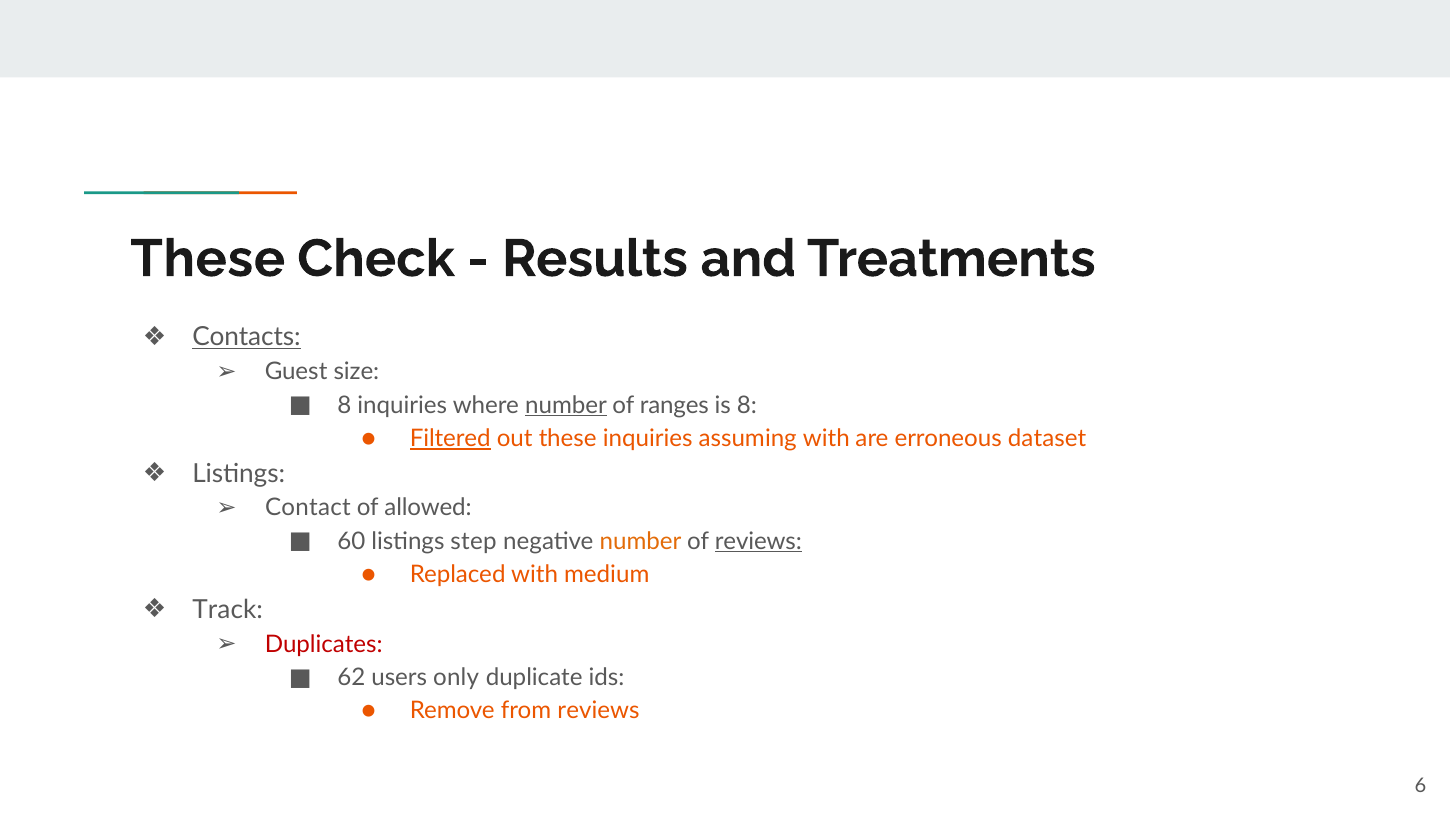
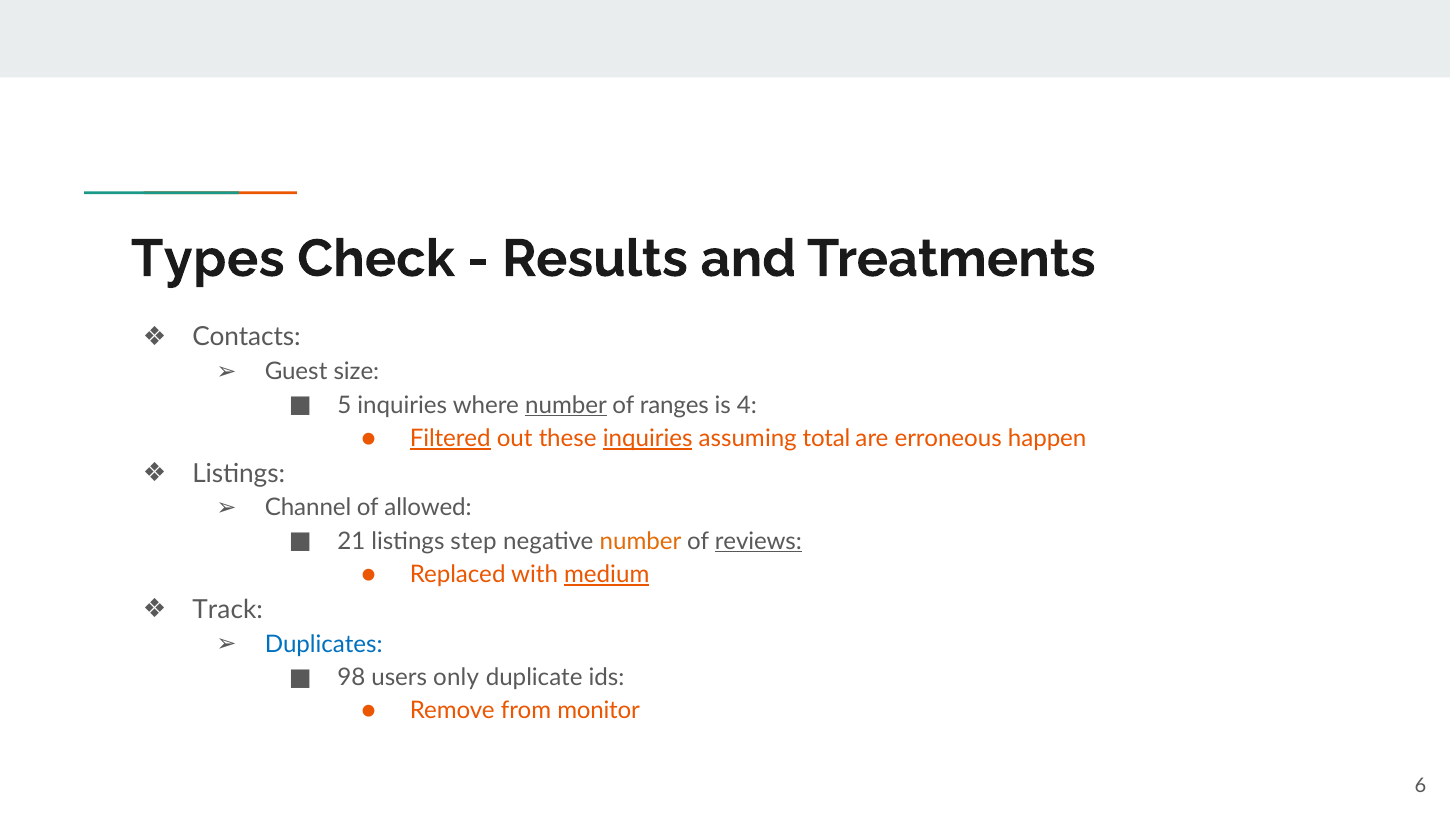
These at (208, 259): These -> Types
Contacts underline: present -> none
8 at (344, 405): 8 -> 5
is 8: 8 -> 4
inquiries at (648, 438) underline: none -> present
assuming with: with -> total
dataset: dataset -> happen
Contact: Contact -> Channel
60: 60 -> 21
medium underline: none -> present
Duplicates colour: red -> blue
62: 62 -> 98
from reviews: reviews -> monitor
